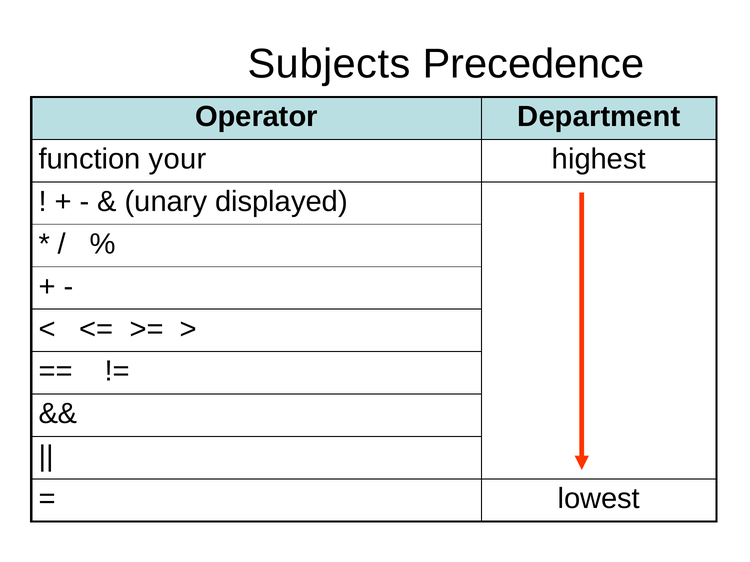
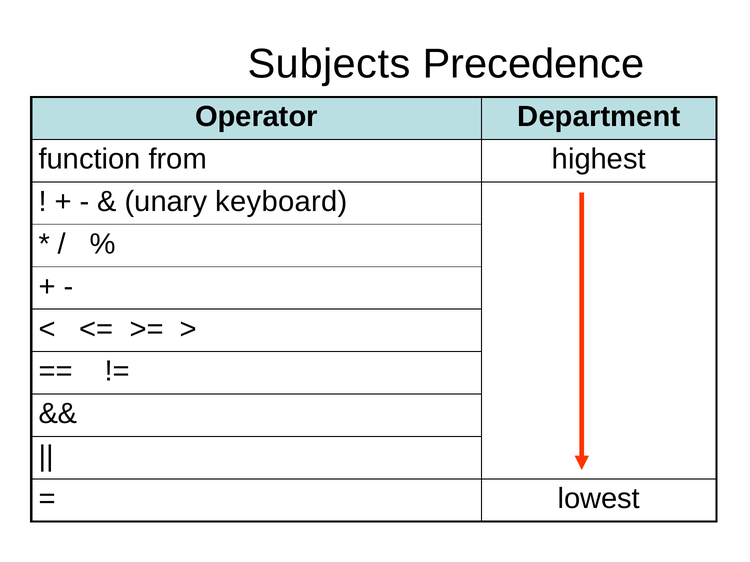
your: your -> from
displayed: displayed -> keyboard
